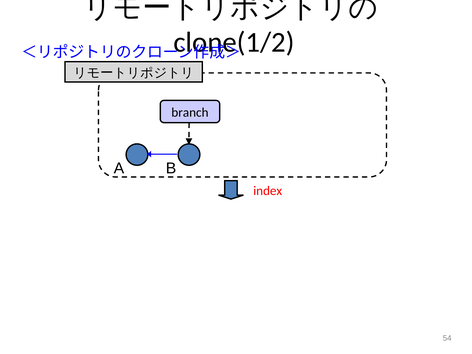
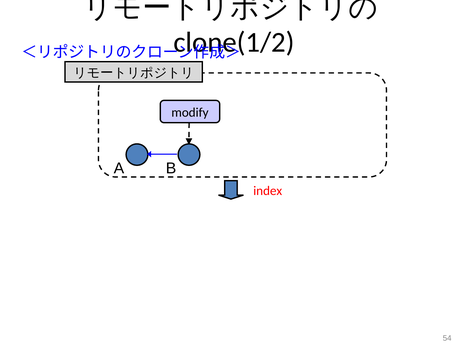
branch: branch -> modify
